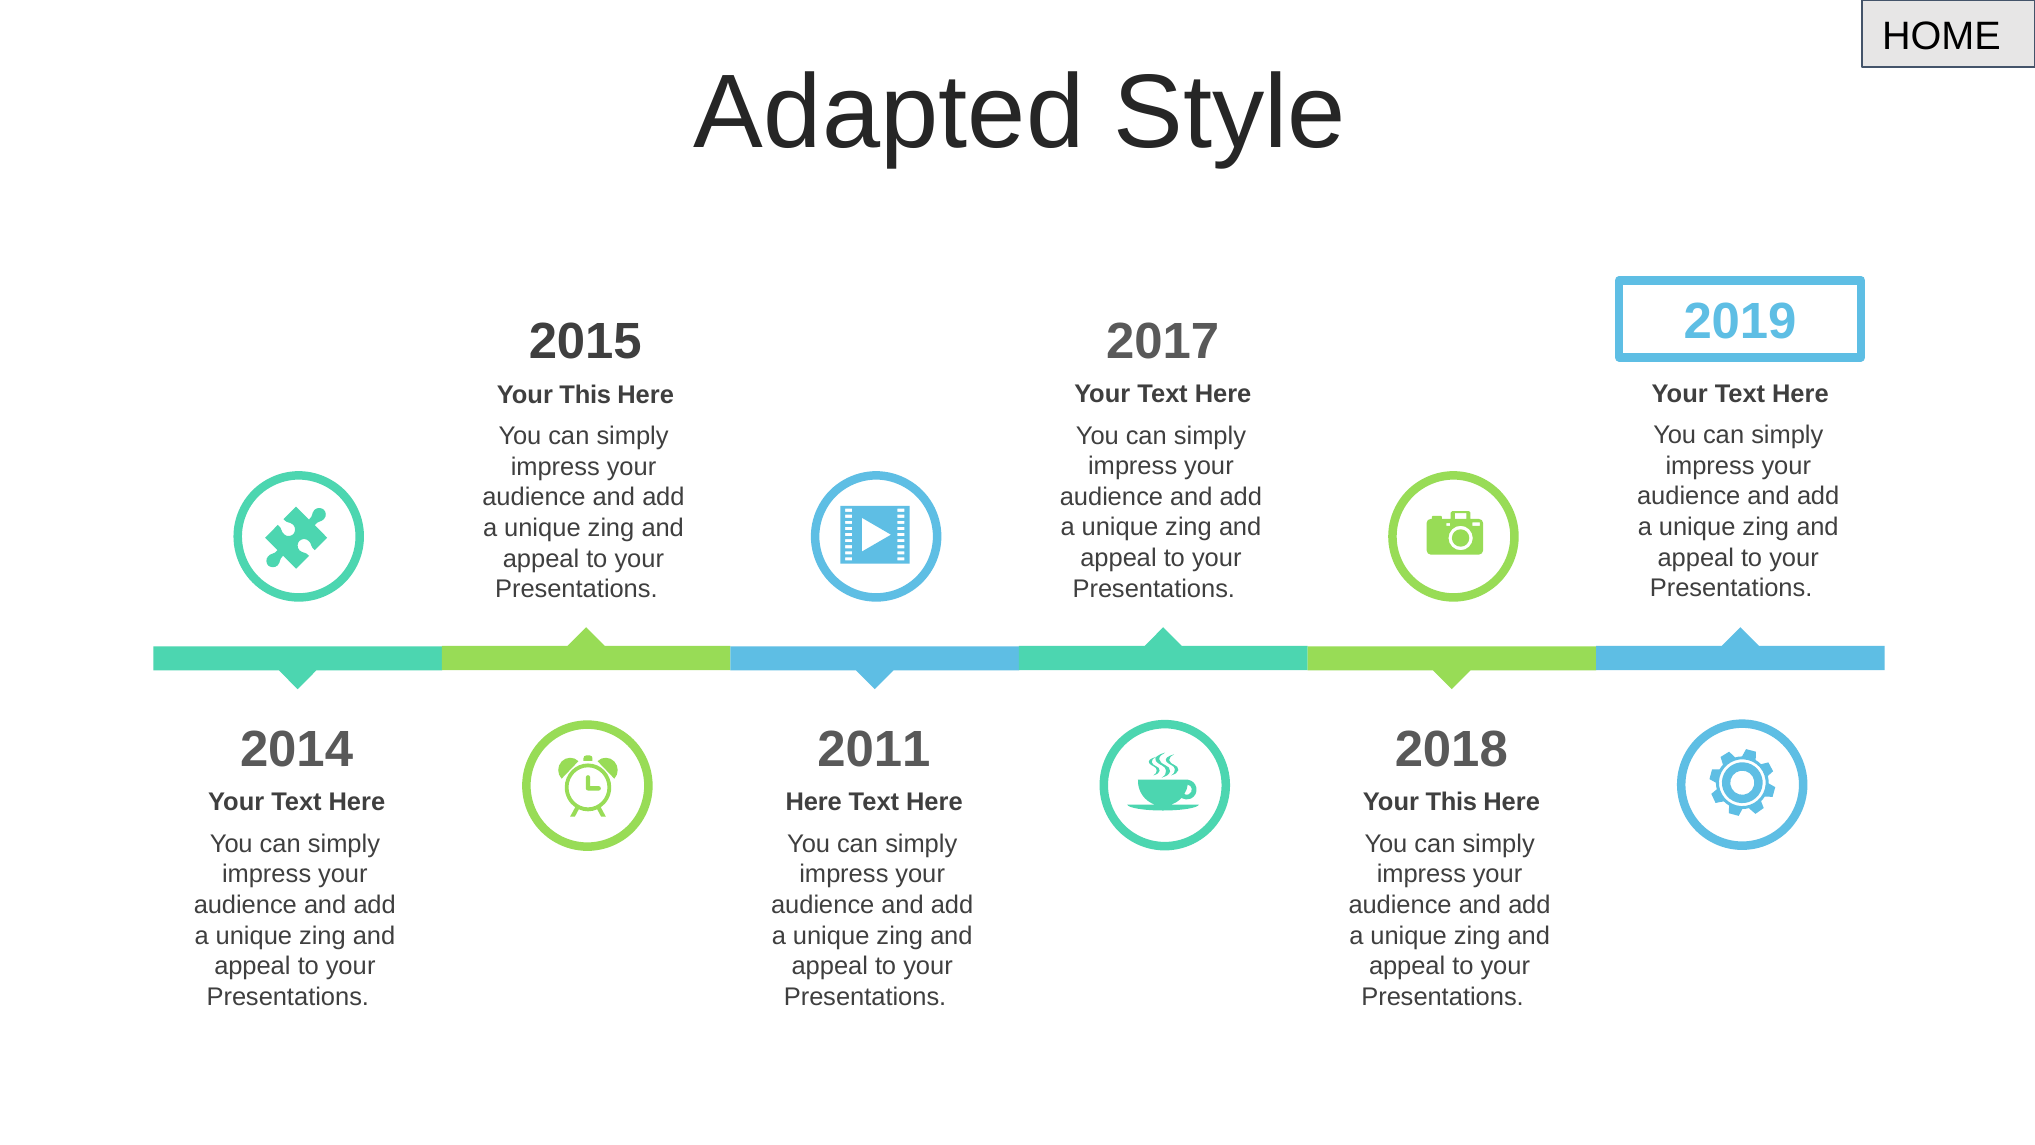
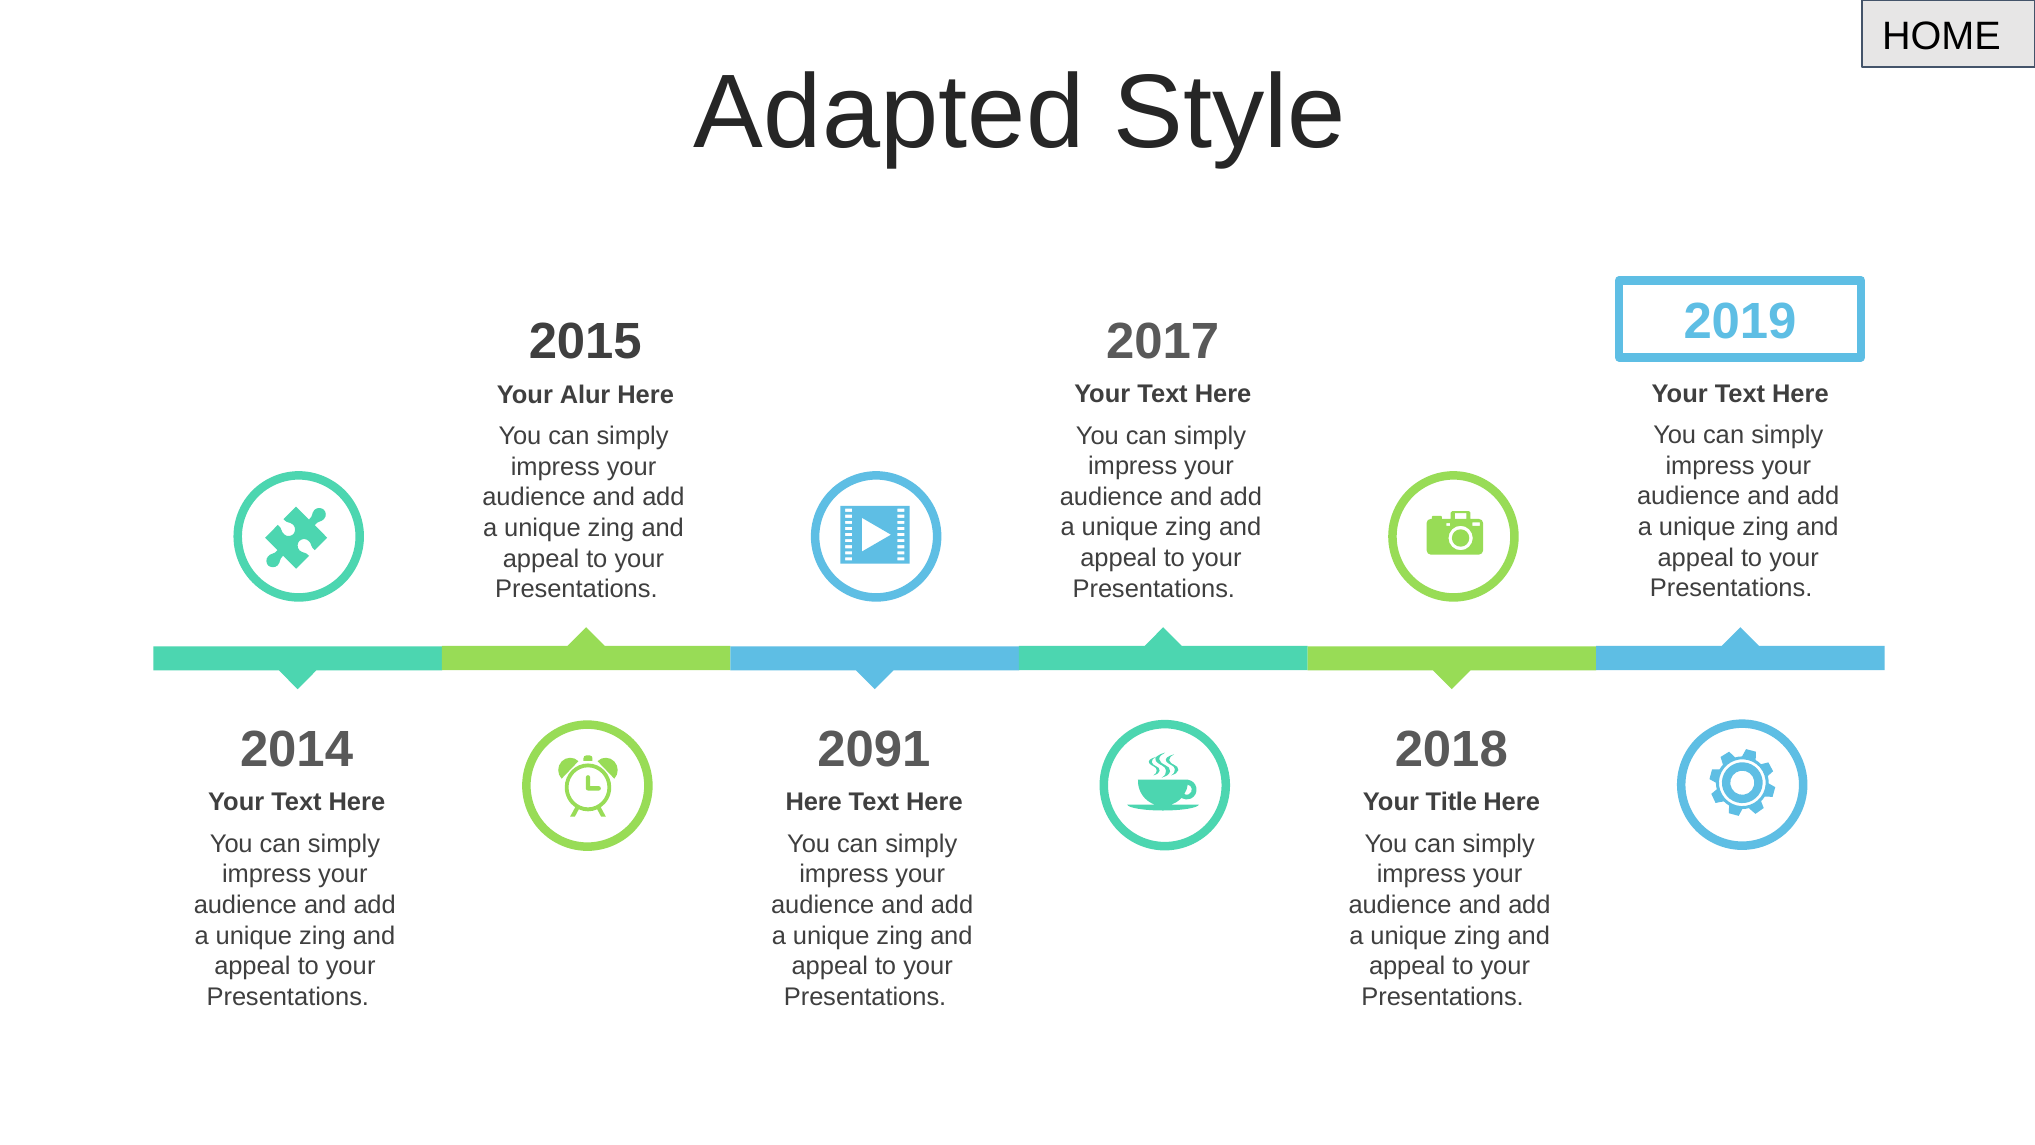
This at (585, 395): This -> Alur
2011: 2011 -> 2091
This at (1451, 802): This -> Title
